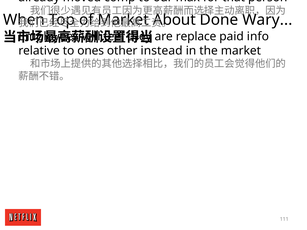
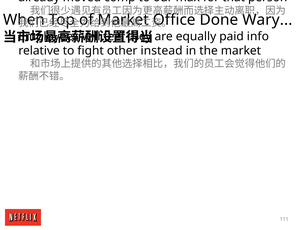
About: About -> Office
replace: replace -> equally
ones: ones -> fight
